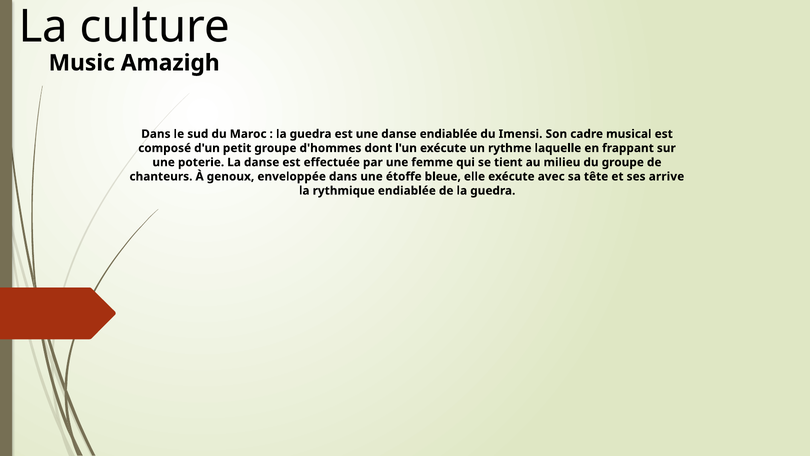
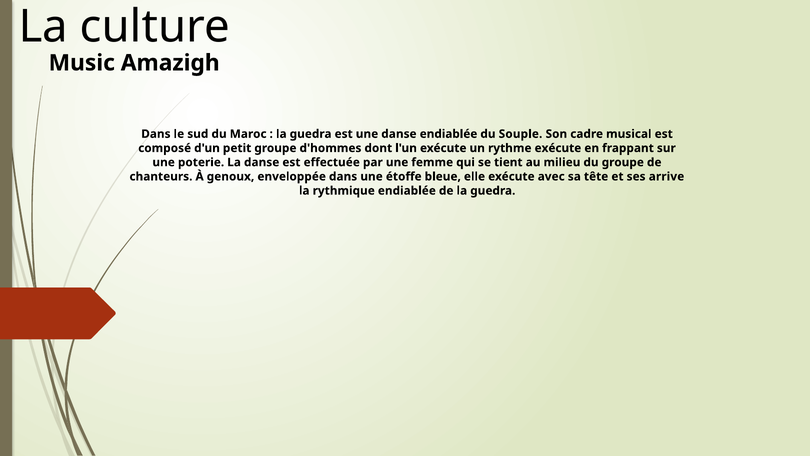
Imensi: Imensi -> Souple
rythme laquelle: laquelle -> exécute
